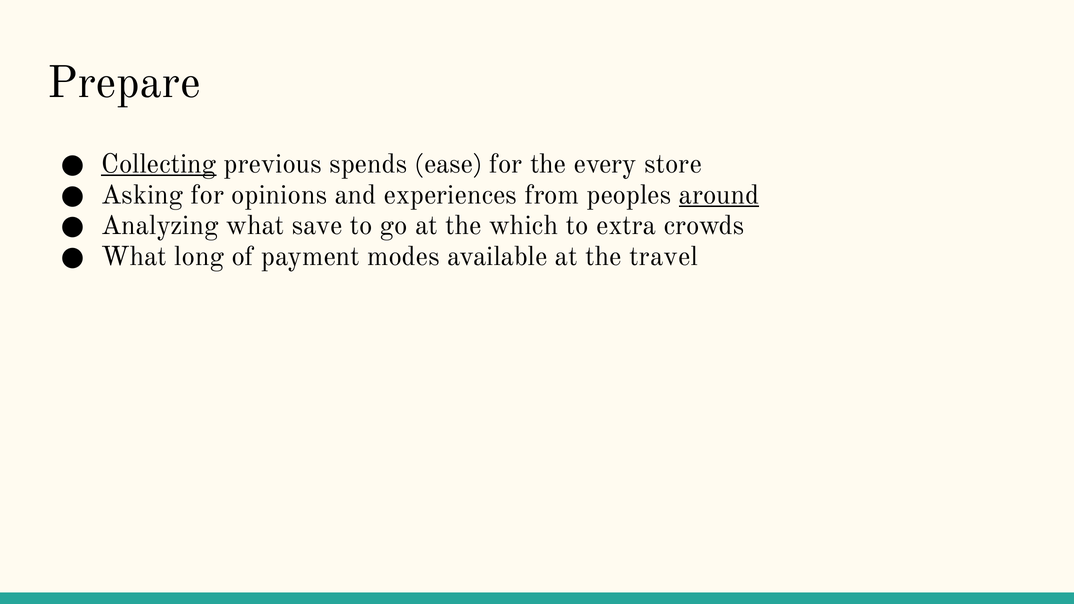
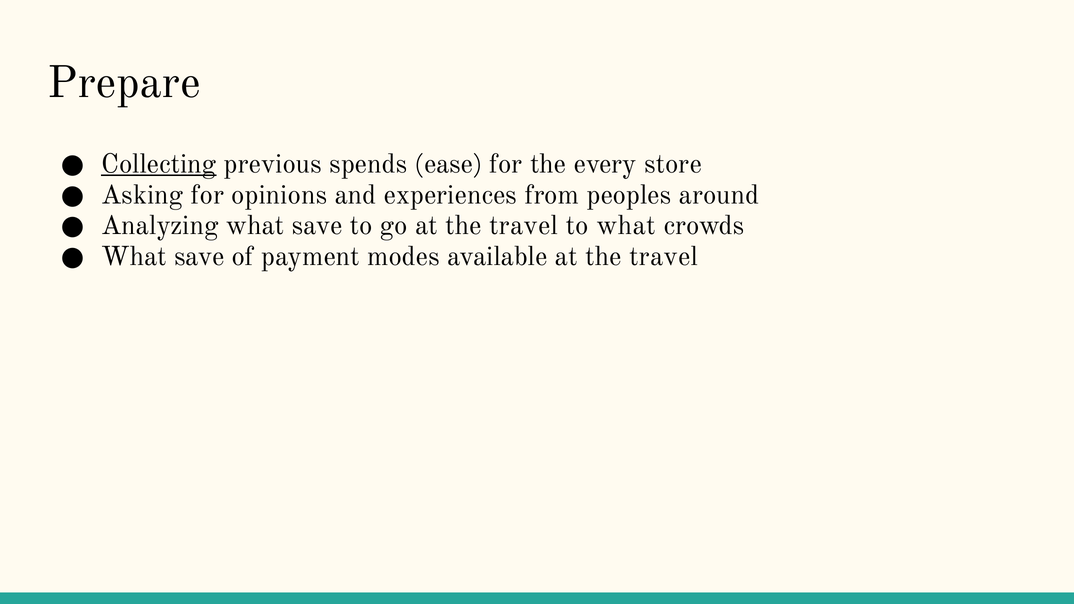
around underline: present -> none
go at the which: which -> travel
to extra: extra -> what
long at (199, 257): long -> save
